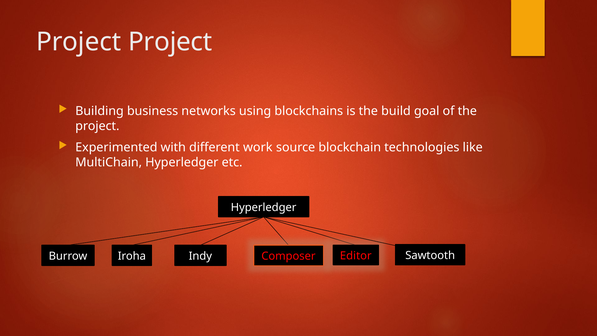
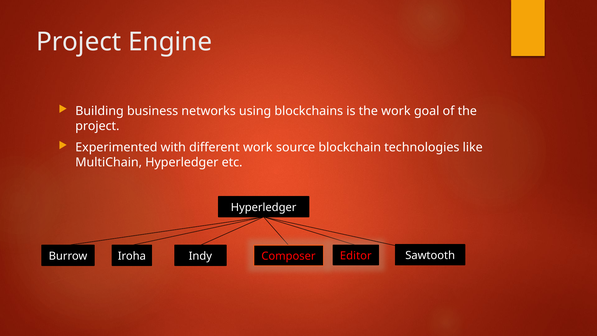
Project Project: Project -> Engine
the build: build -> work
